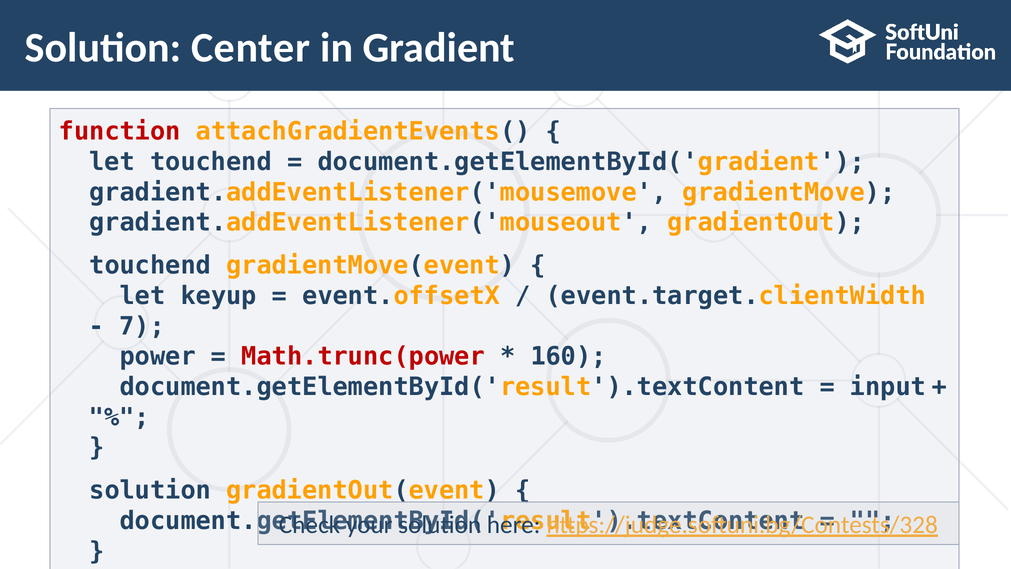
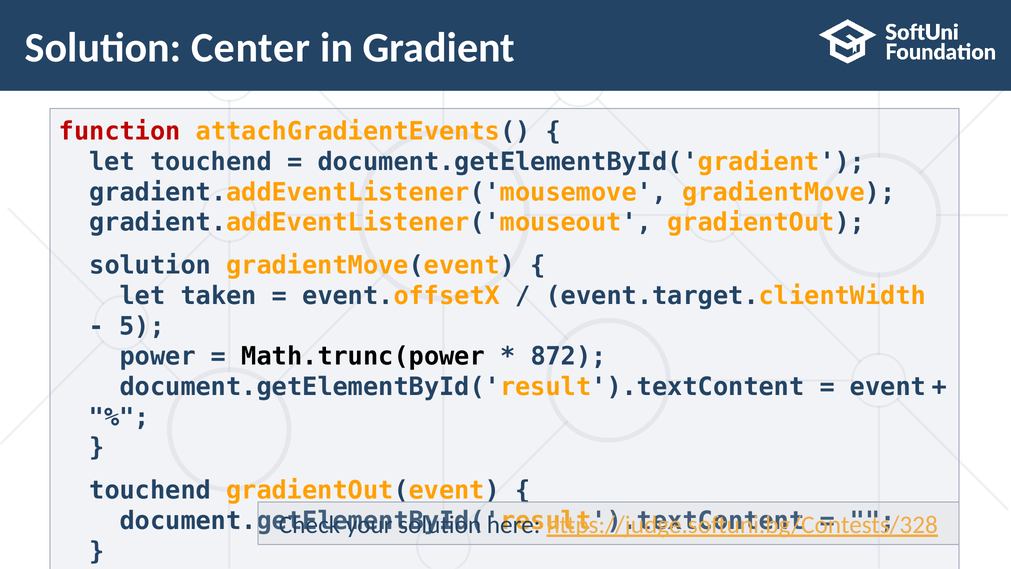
touchend at (150, 265): touchend -> solution
keyup: keyup -> taken
7: 7 -> 5
Math.trunc(power colour: red -> black
160: 160 -> 872
input: input -> event
solution at (150, 490): solution -> touchend
